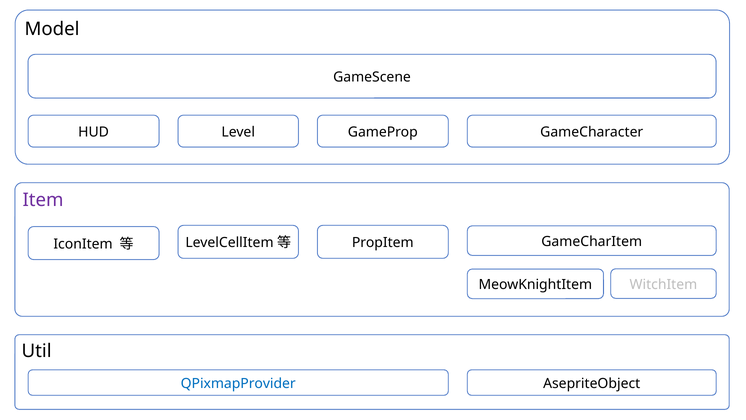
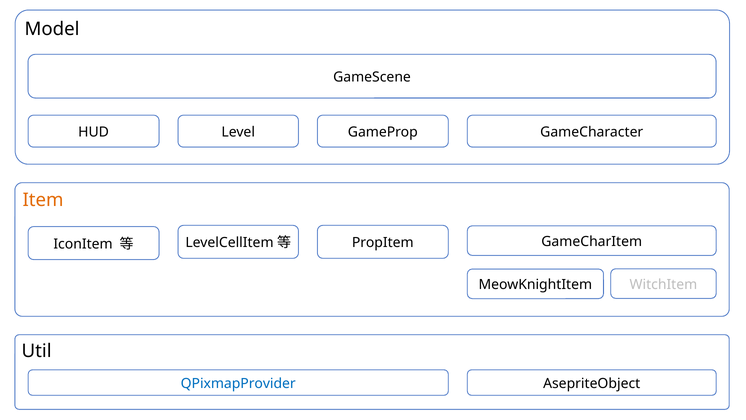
Item colour: purple -> orange
